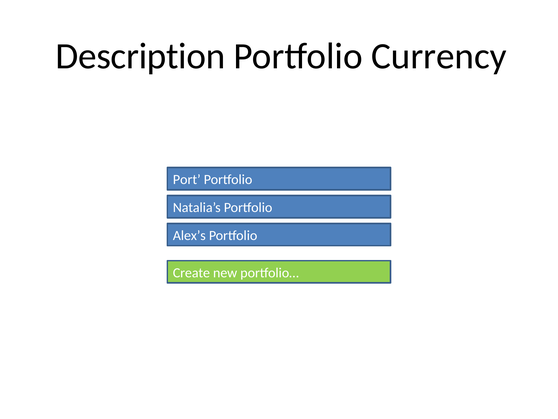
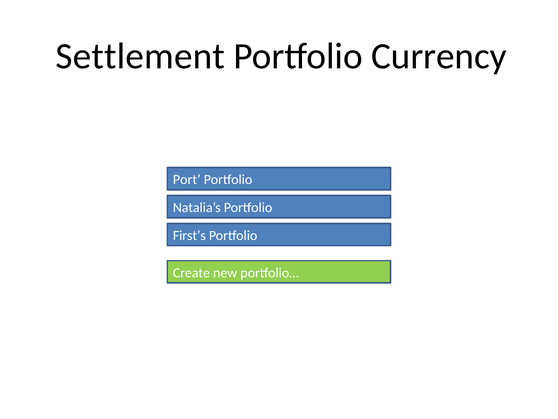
Description: Description -> Settlement
Alex’s: Alex’s -> First’s
